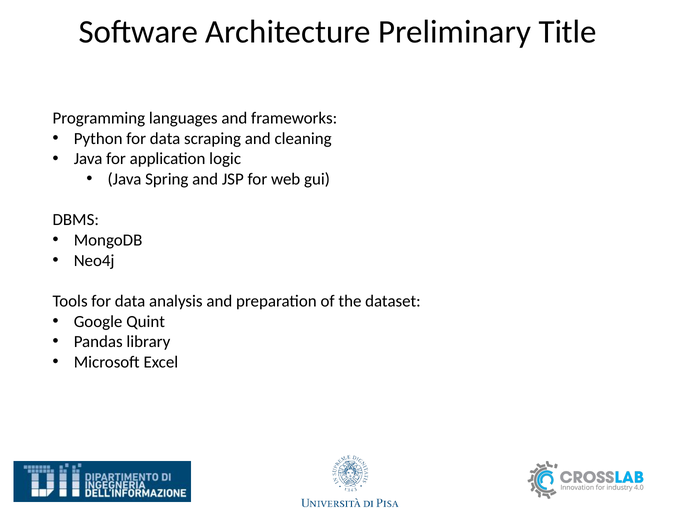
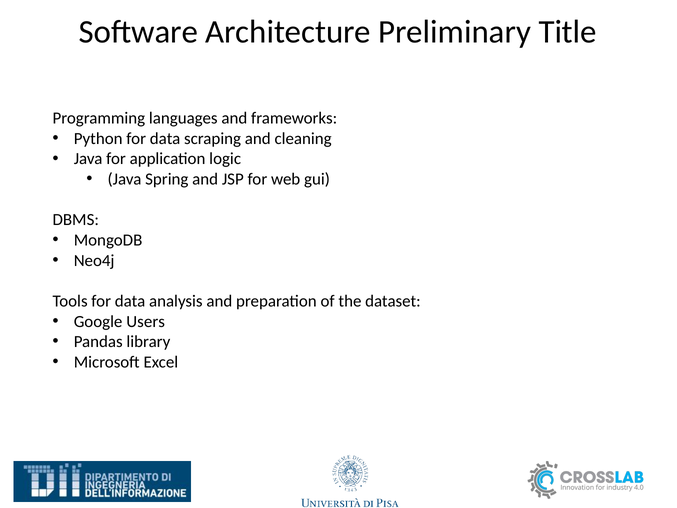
Quint: Quint -> Users
